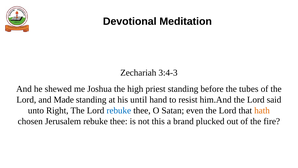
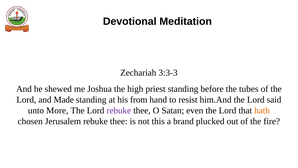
3:4-3: 3:4-3 -> 3:3-3
until: until -> from
Right: Right -> More
rebuke at (119, 110) colour: blue -> purple
